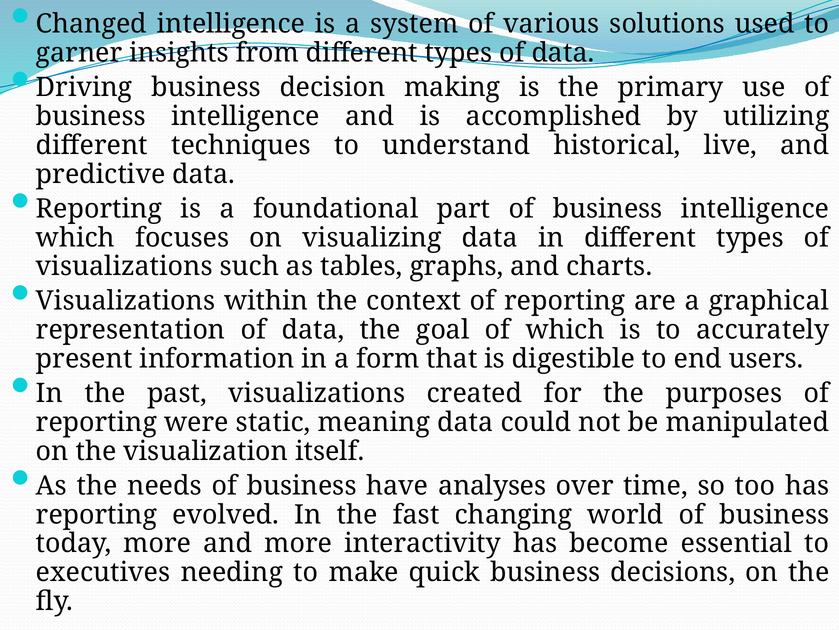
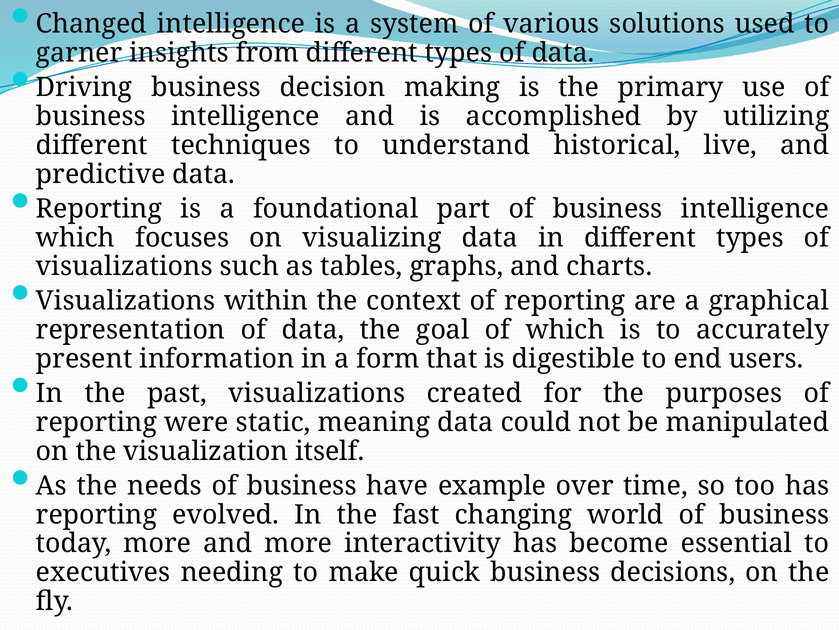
analyses: analyses -> example
